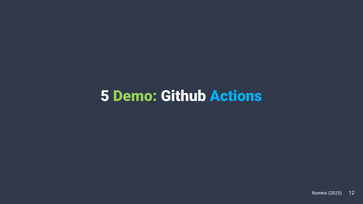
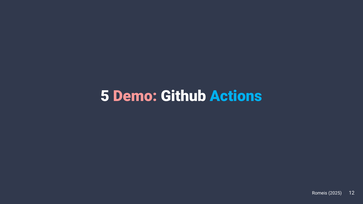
Demo colour: light green -> pink
